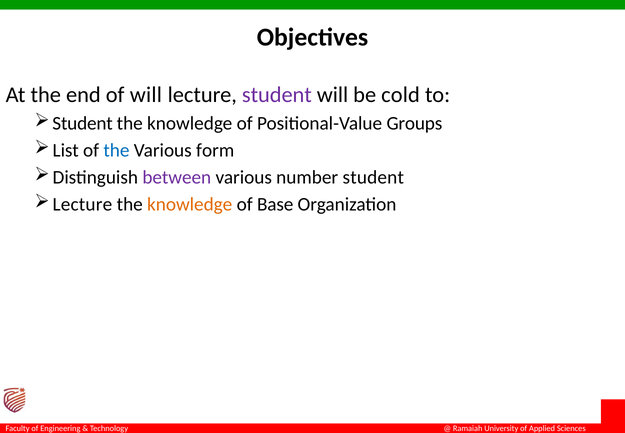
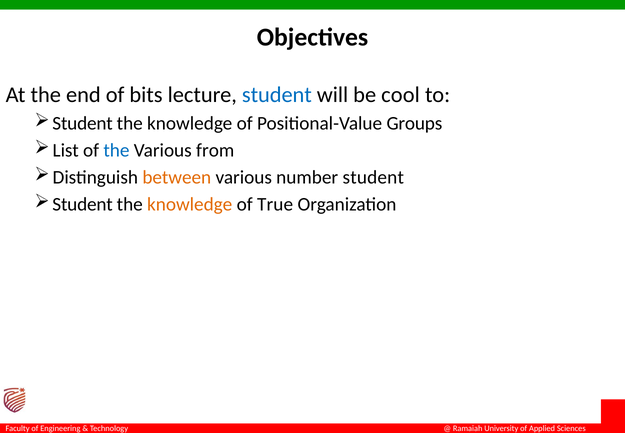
of will: will -> bits
student at (277, 95) colour: purple -> blue
cold: cold -> cool
form: form -> from
between colour: purple -> orange
Lecture at (82, 204): Lecture -> Student
Base: Base -> True
